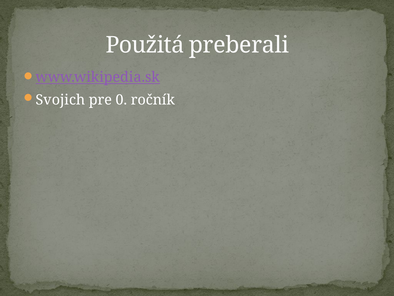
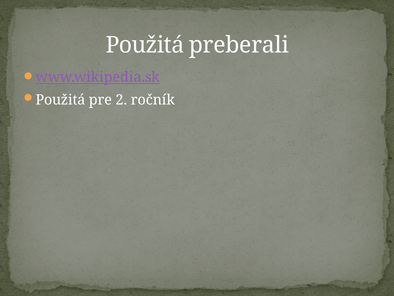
Svojich at (60, 100): Svojich -> Použitá
0: 0 -> 2
